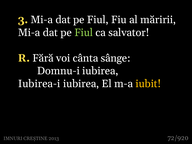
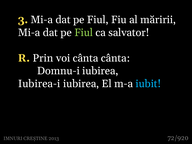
Fără: Fără -> Prin
cânta sânge: sânge -> cânta
iubit colour: yellow -> light blue
